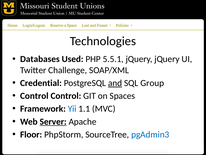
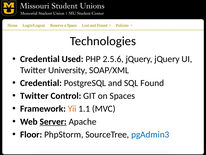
Databases at (40, 59): Databases -> Credential
5.5.1: 5.5.1 -> 2.5.6
Challenge: Challenge -> University
and underline: present -> none
Group: Group -> Found
Control at (34, 96): Control -> Twitter
Yii colour: blue -> orange
